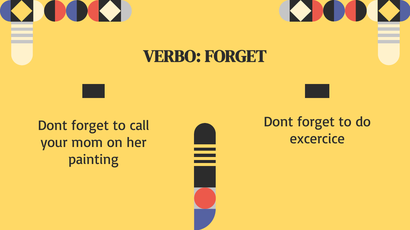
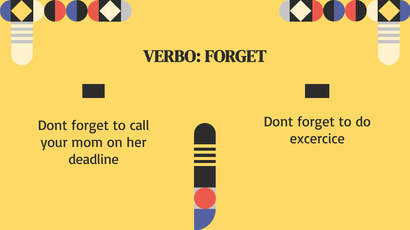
painting: painting -> deadline
